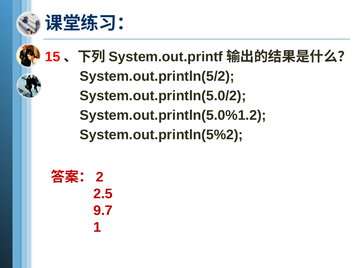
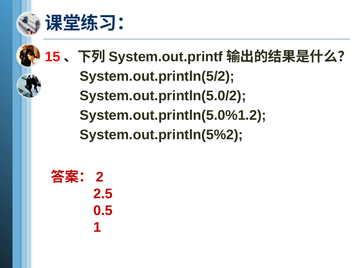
9.7: 9.7 -> 0.5
